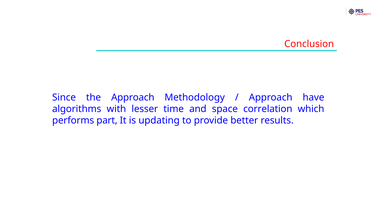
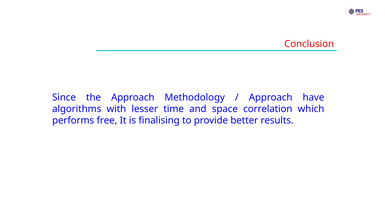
part: part -> free
updating: updating -> finalising
